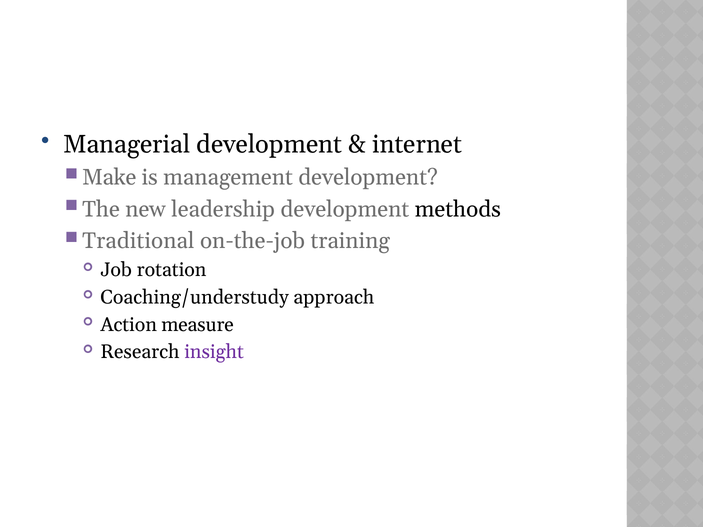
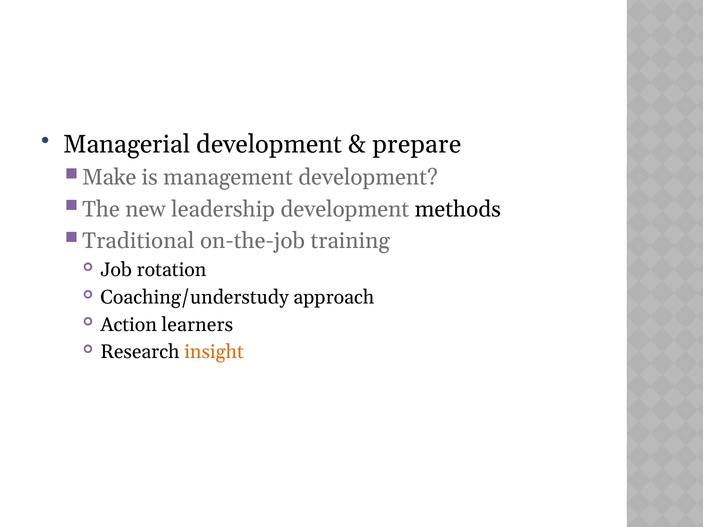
internet: internet -> prepare
measure: measure -> learners
insight colour: purple -> orange
